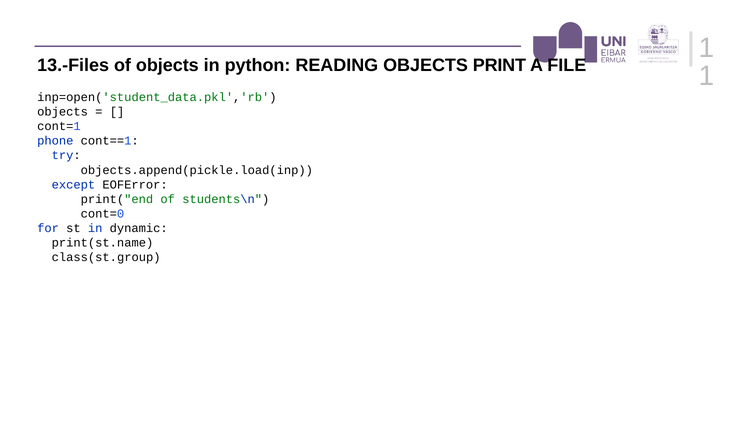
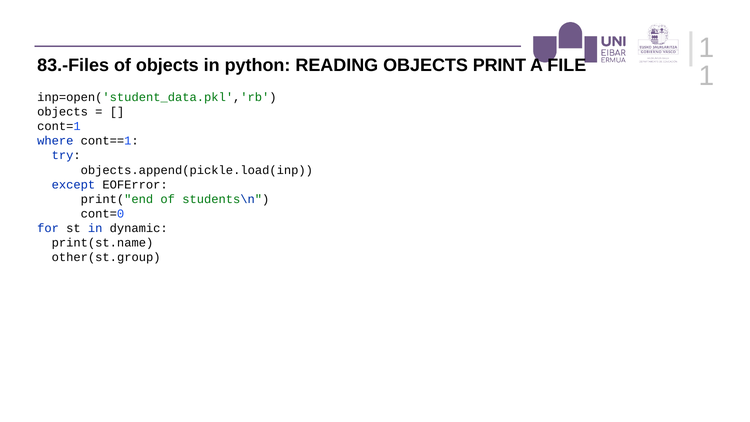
13.-Files: 13.-Files -> 83.-Files
phone: phone -> where
class(st.group: class(st.group -> other(st.group
